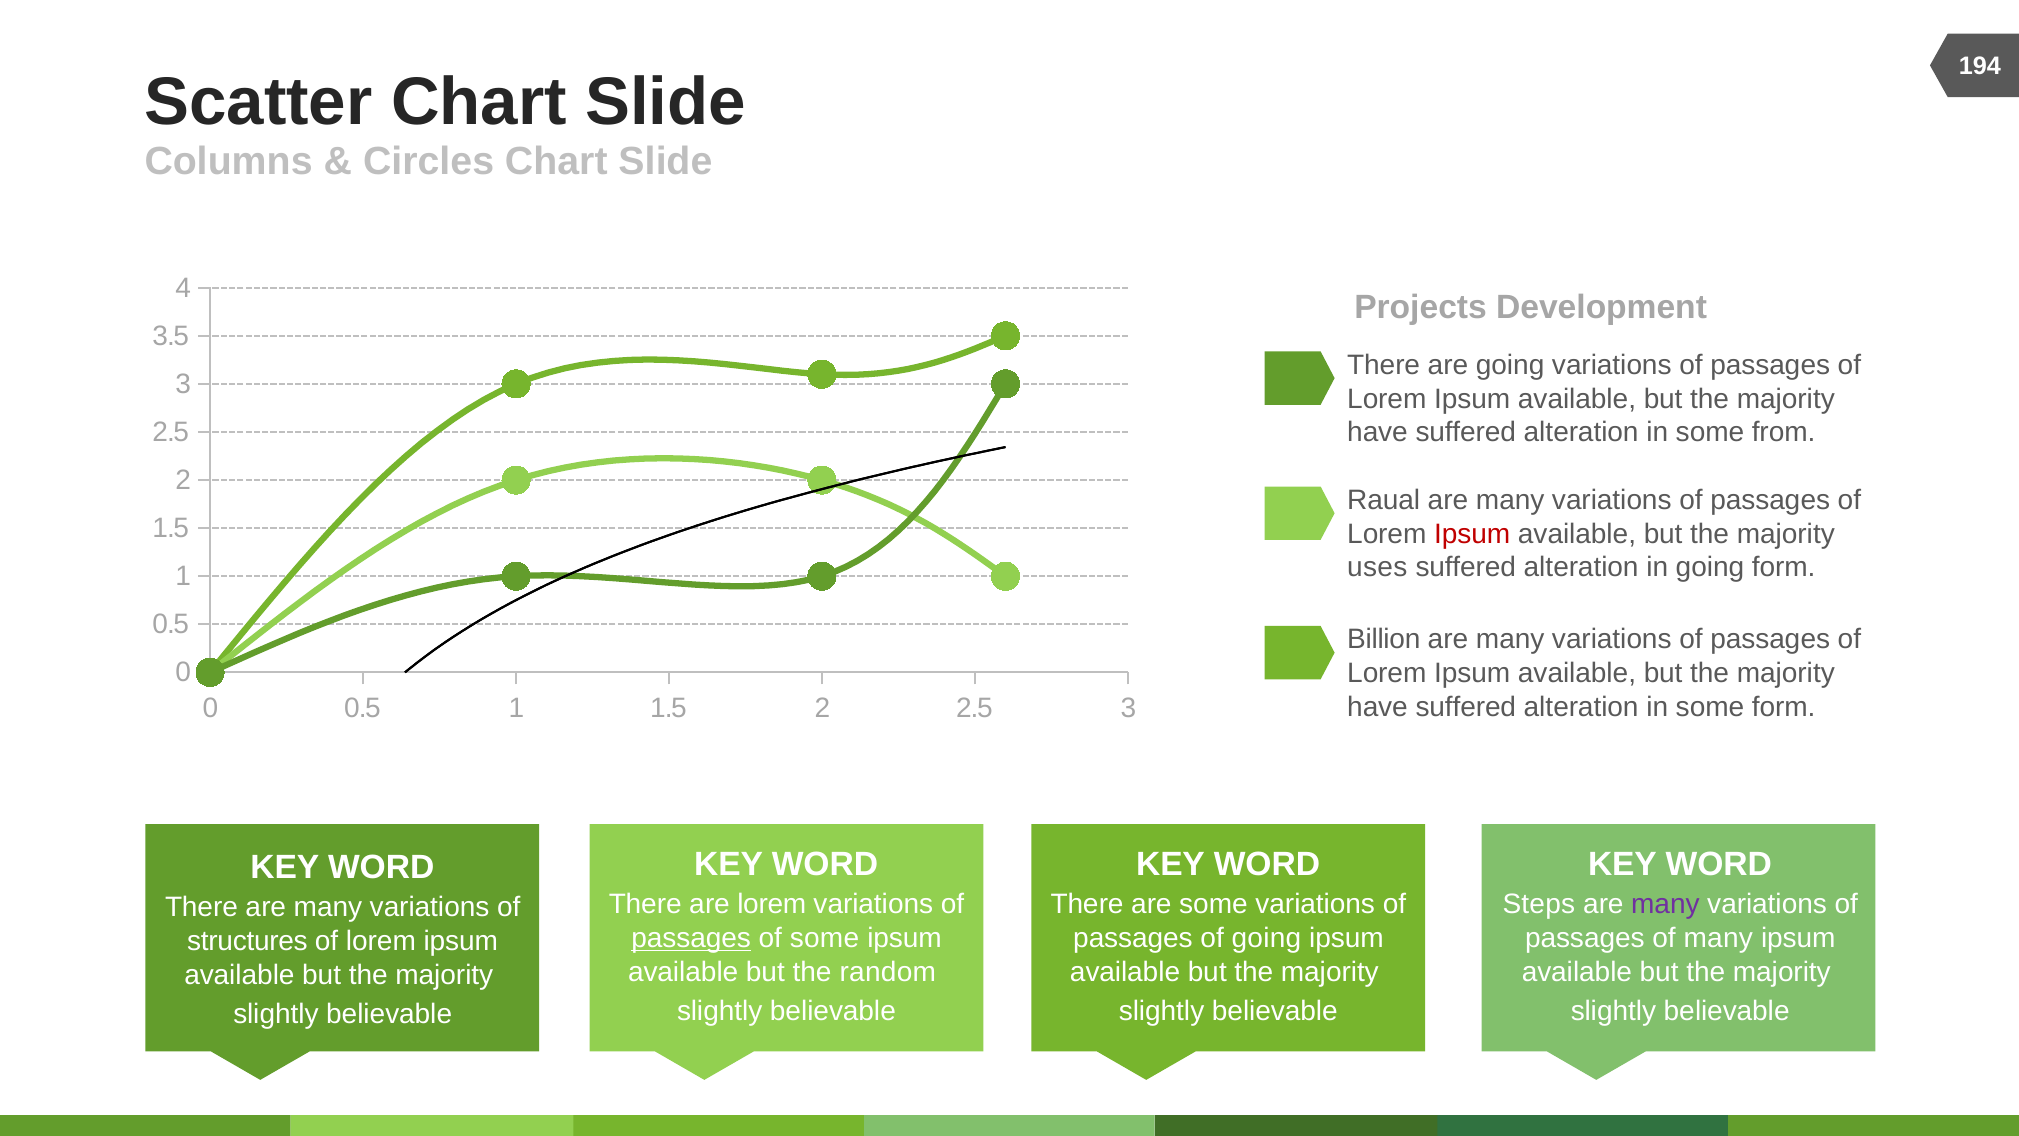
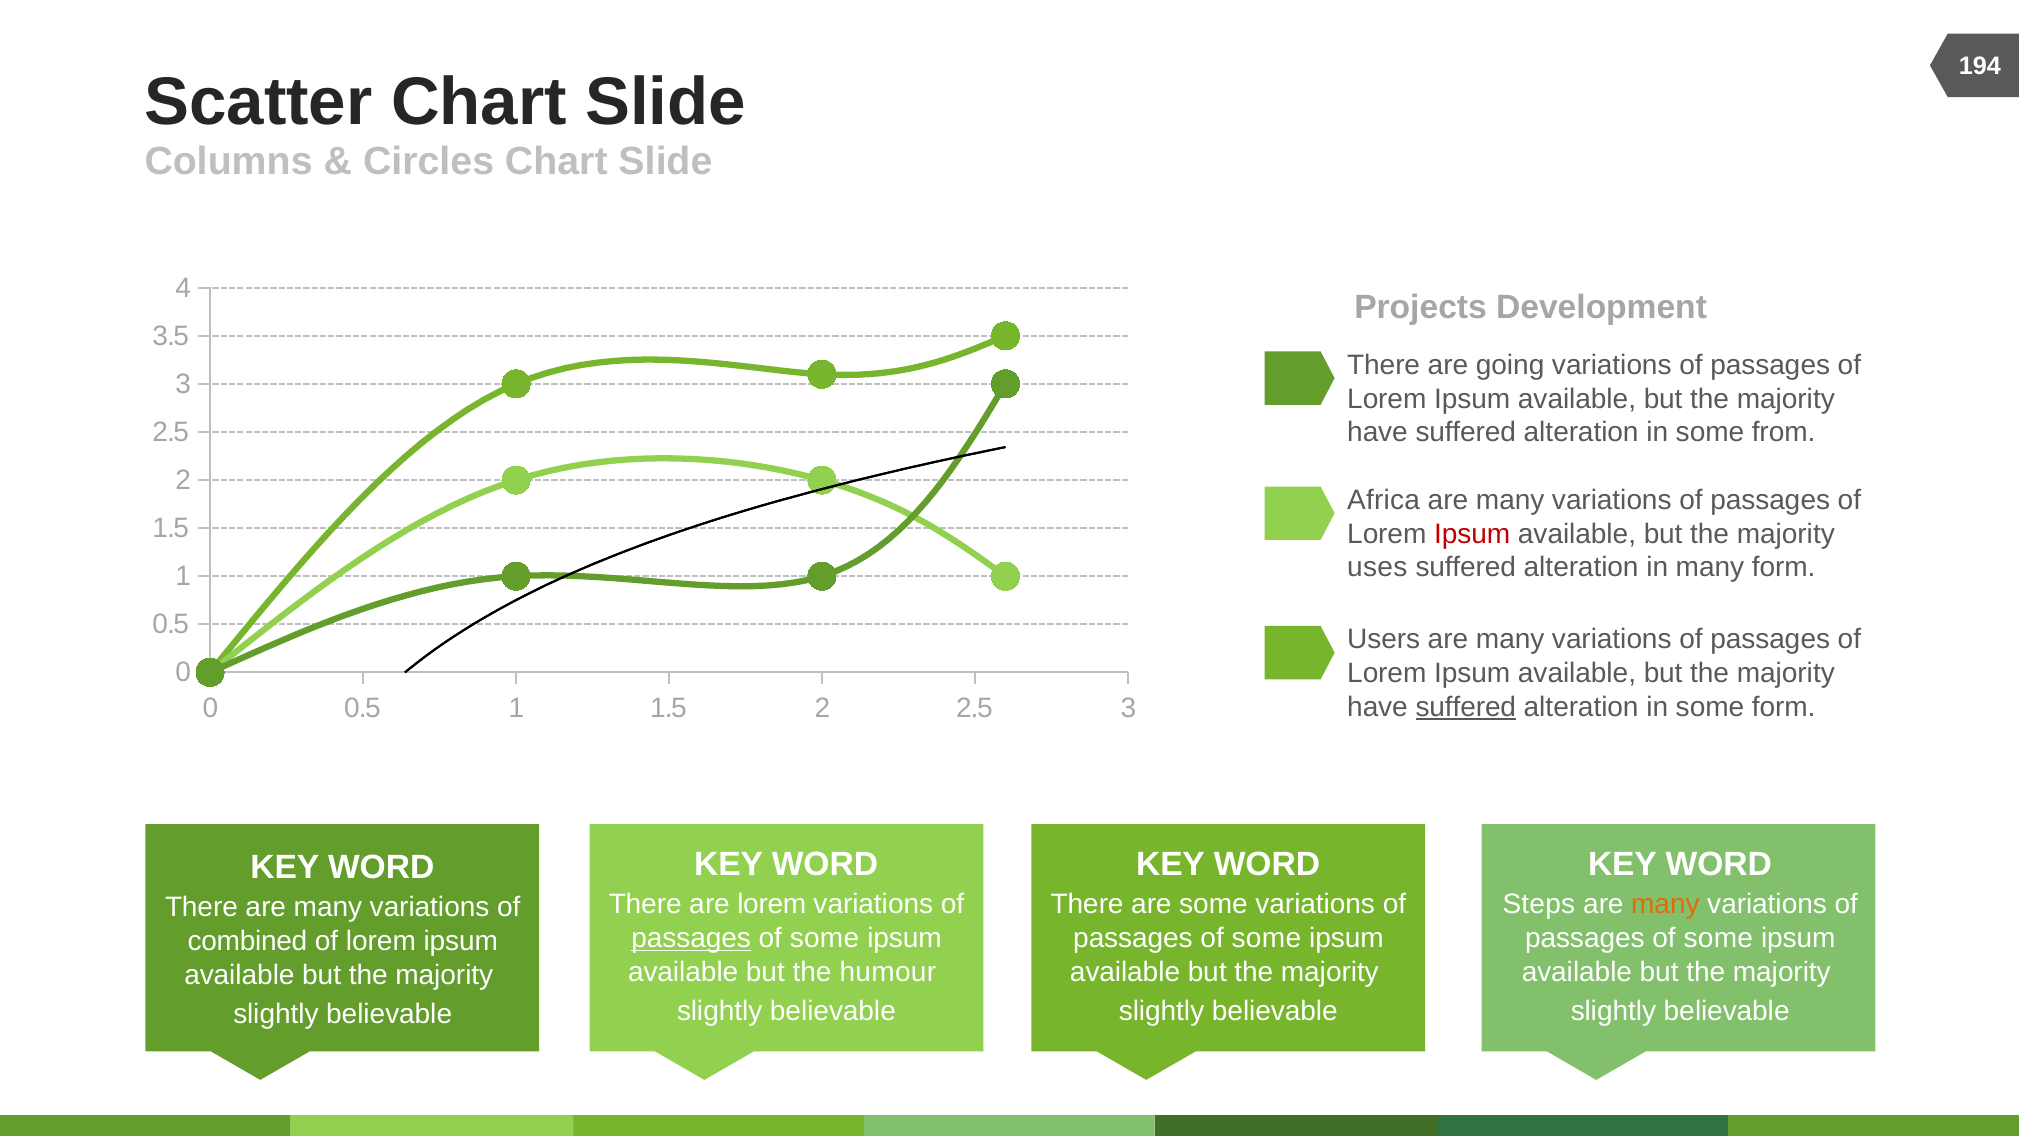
Raual: Raual -> Africa
in going: going -> many
Billion: Billion -> Users
suffered at (1466, 707) underline: none -> present
many at (1665, 904) colour: purple -> orange
going at (1266, 938): going -> some
many at (1718, 938): many -> some
structures: structures -> combined
random: random -> humour
